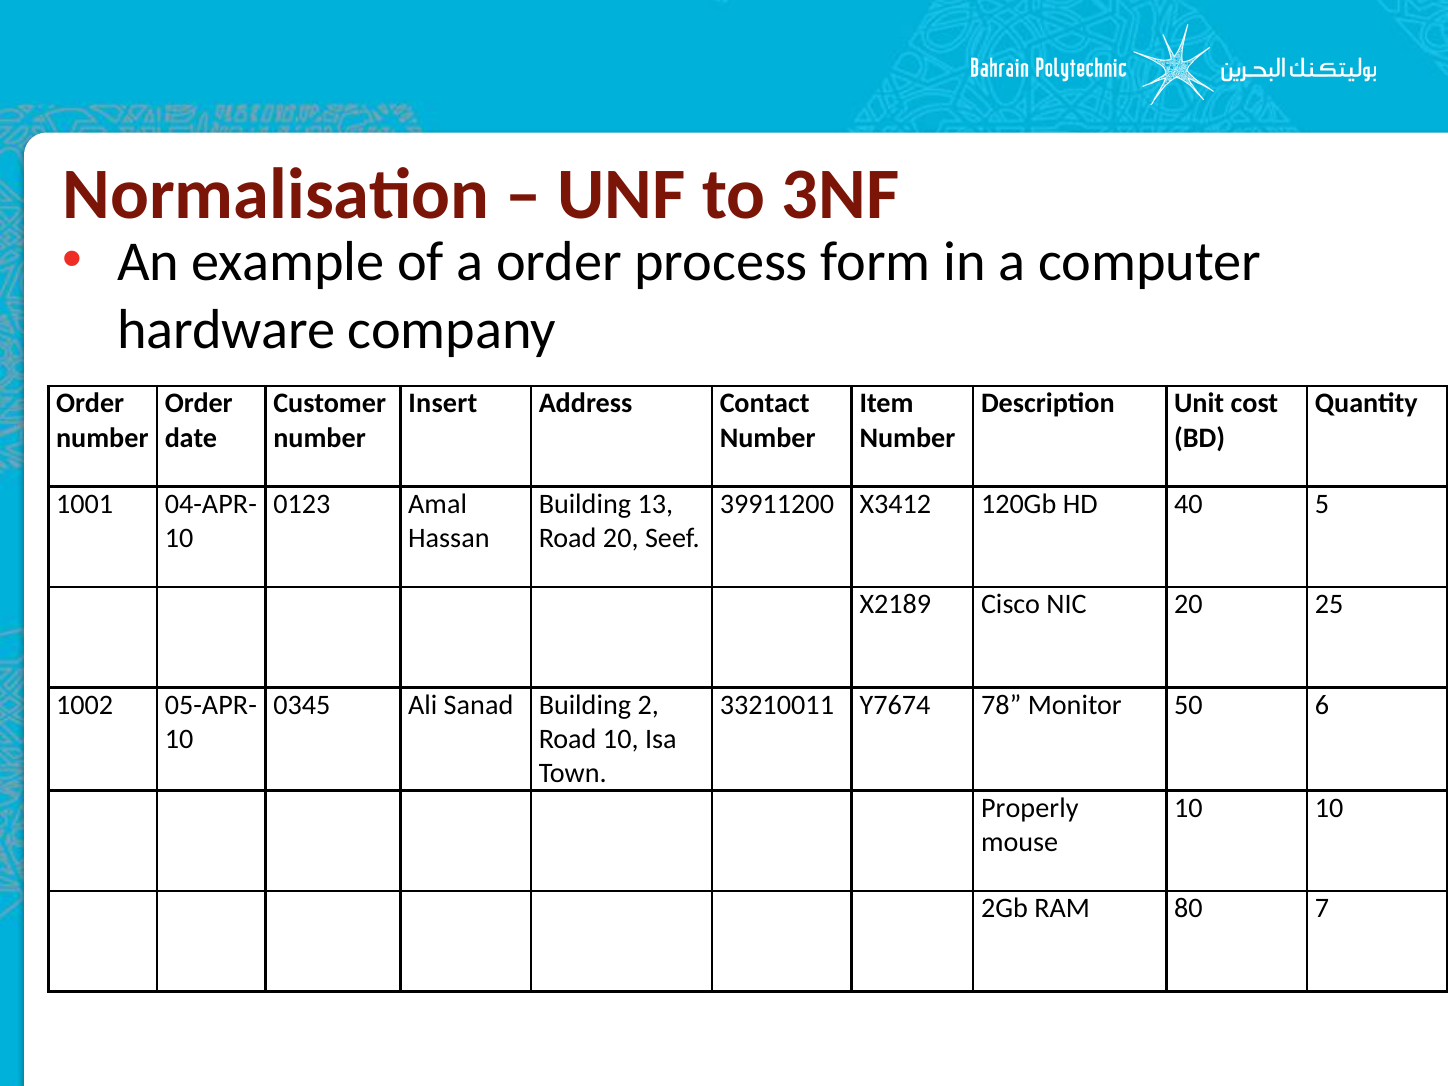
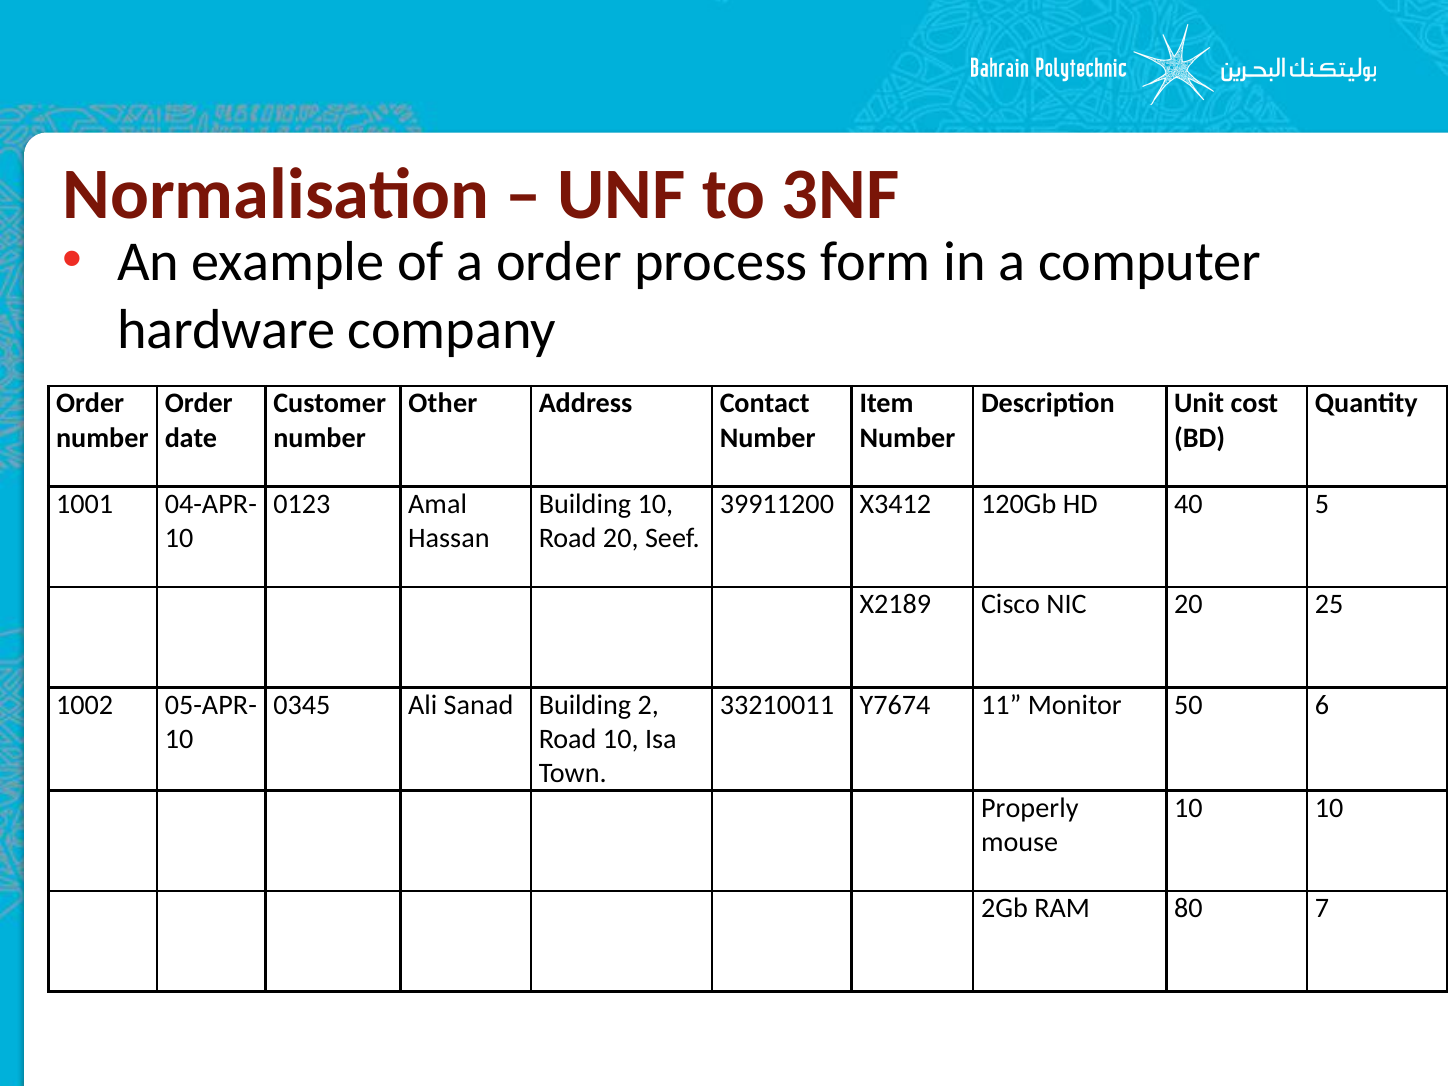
Insert: Insert -> Other
Building 13: 13 -> 10
78: 78 -> 11
